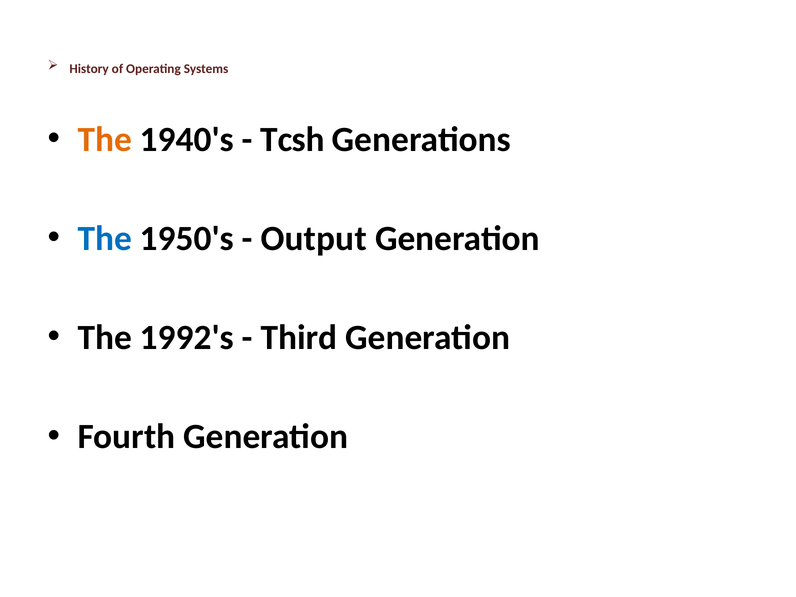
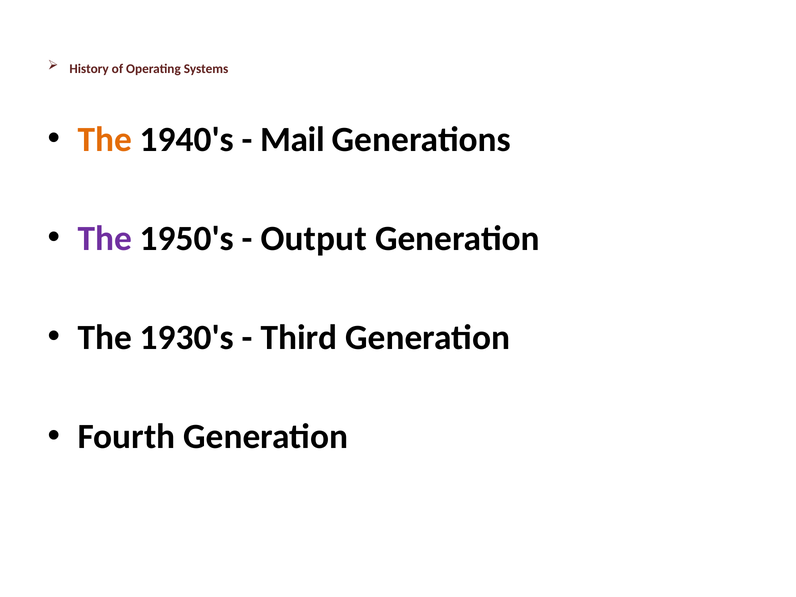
Tcsh: Tcsh -> Mail
The at (105, 239) colour: blue -> purple
1992's: 1992's -> 1930's
